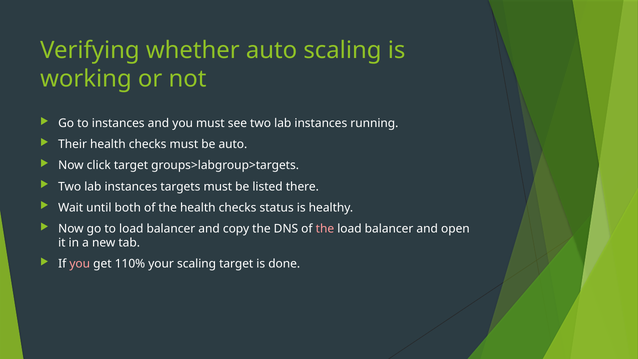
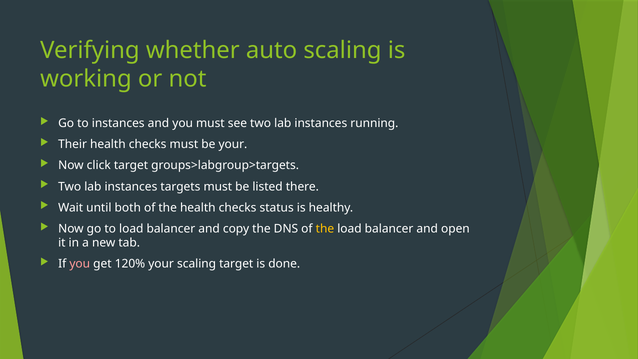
be auto: auto -> your
the at (325, 228) colour: pink -> yellow
110%: 110% -> 120%
